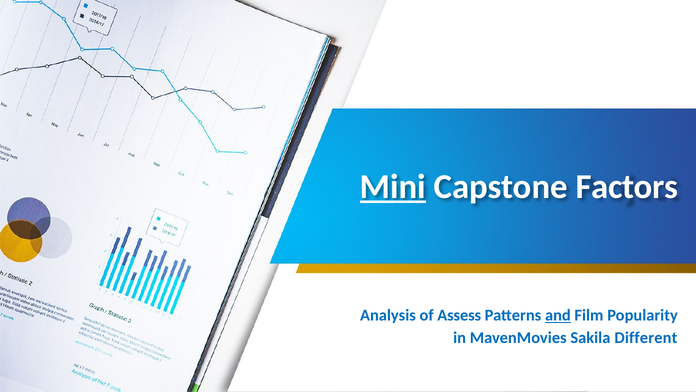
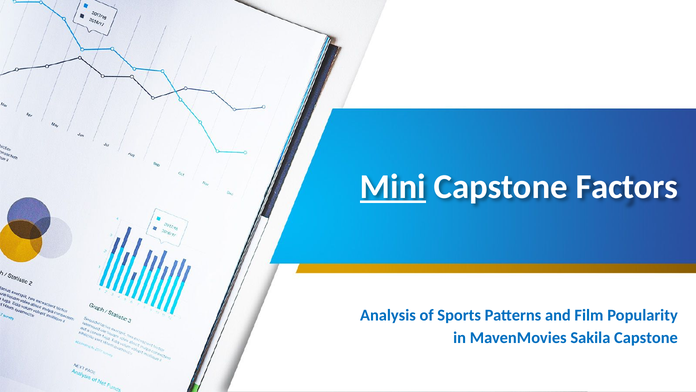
Assess: Assess -> Sports
and underline: present -> none
Sakila Different: Different -> Capstone
